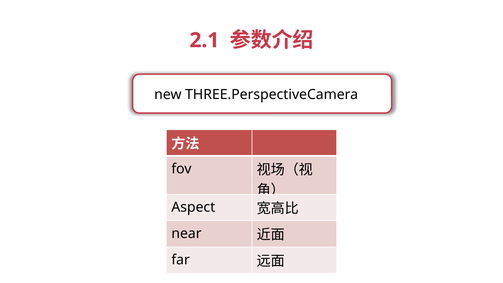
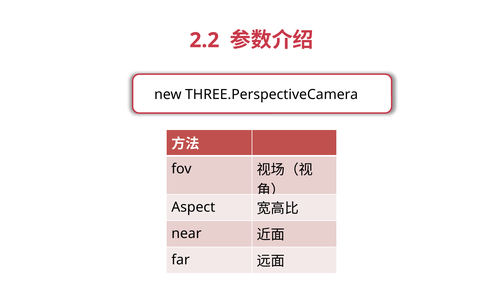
2.1: 2.1 -> 2.2
